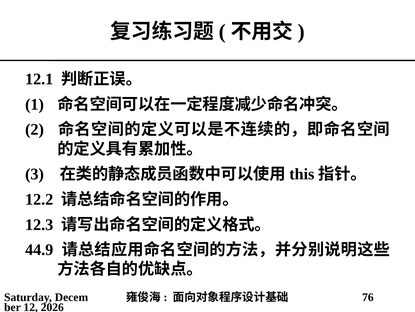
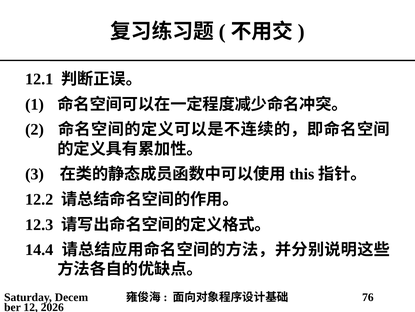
44.9: 44.9 -> 14.4
